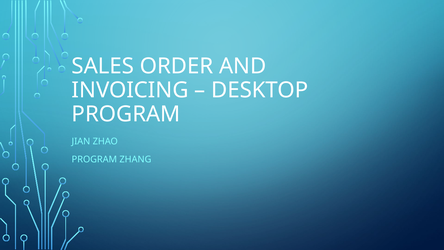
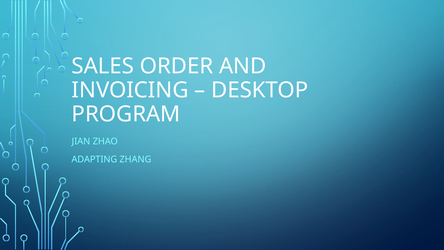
PROGRAM at (94, 159): PROGRAM -> ADAPTING
